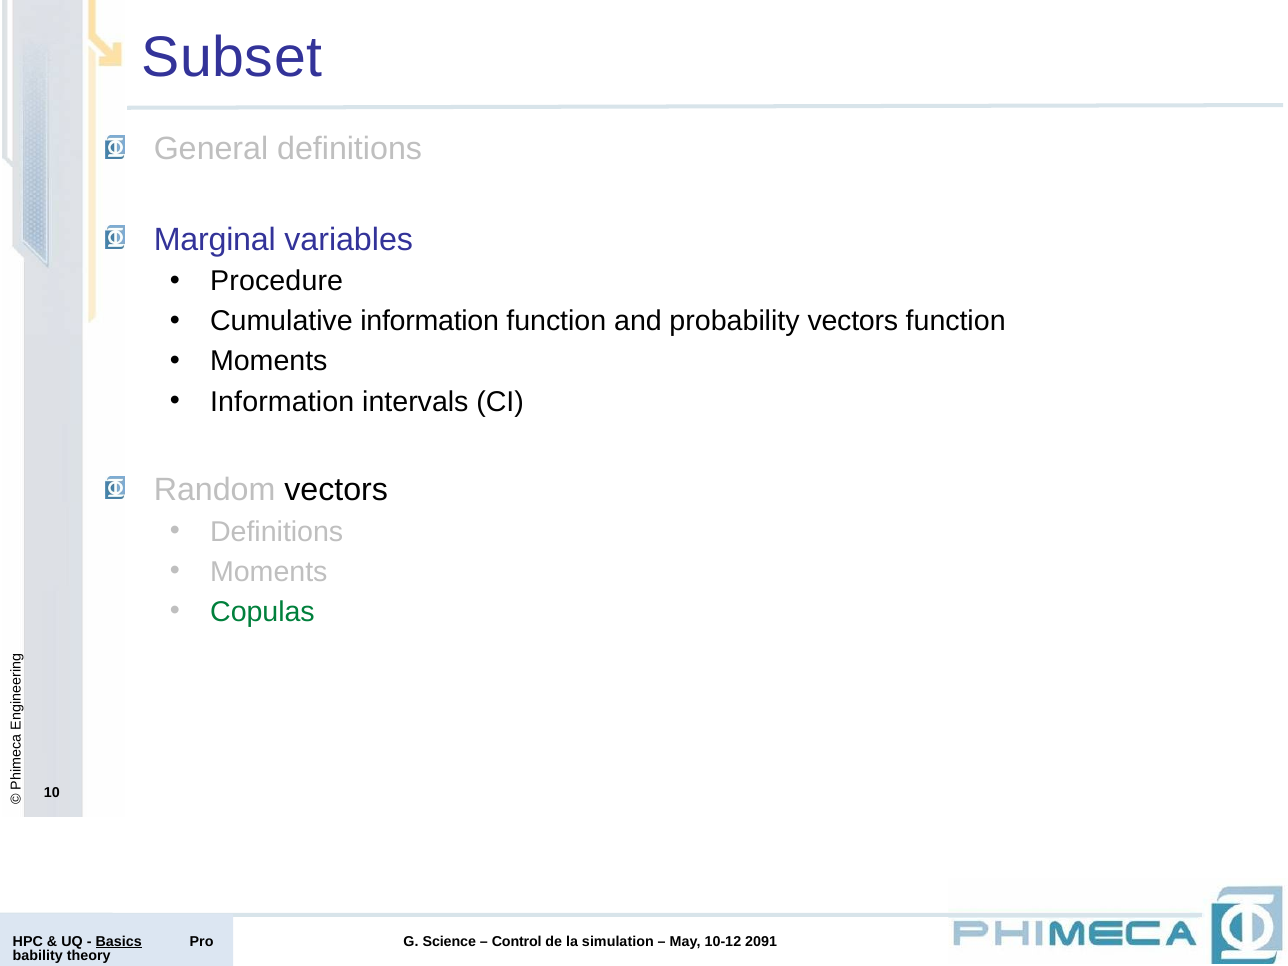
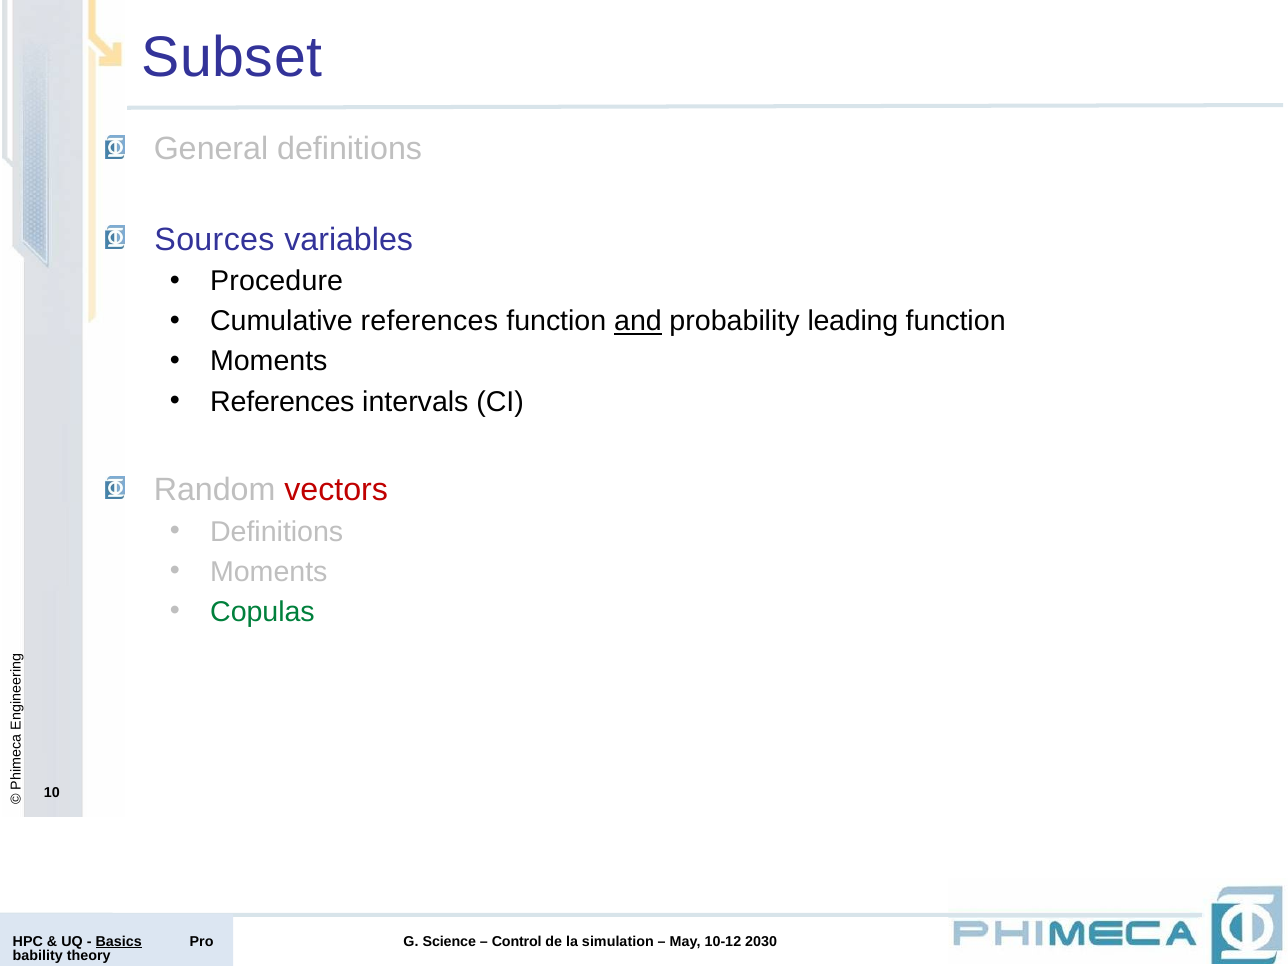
Marginal: Marginal -> Sources
Cumulative information: information -> references
and underline: none -> present
probability vectors: vectors -> leading
Information at (282, 402): Information -> References
vectors at (336, 490) colour: black -> red
2091: 2091 -> 2030
